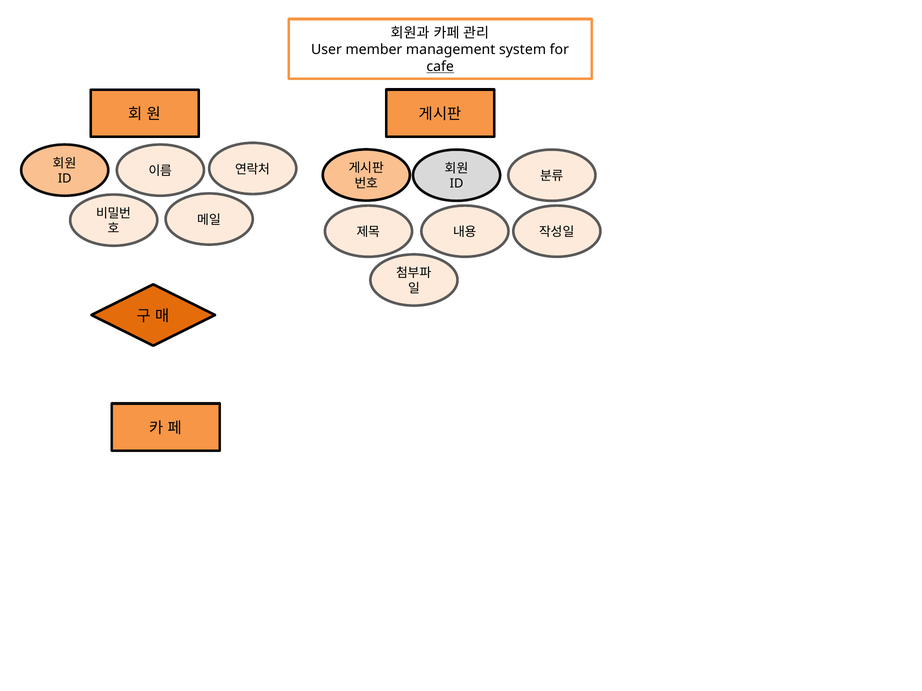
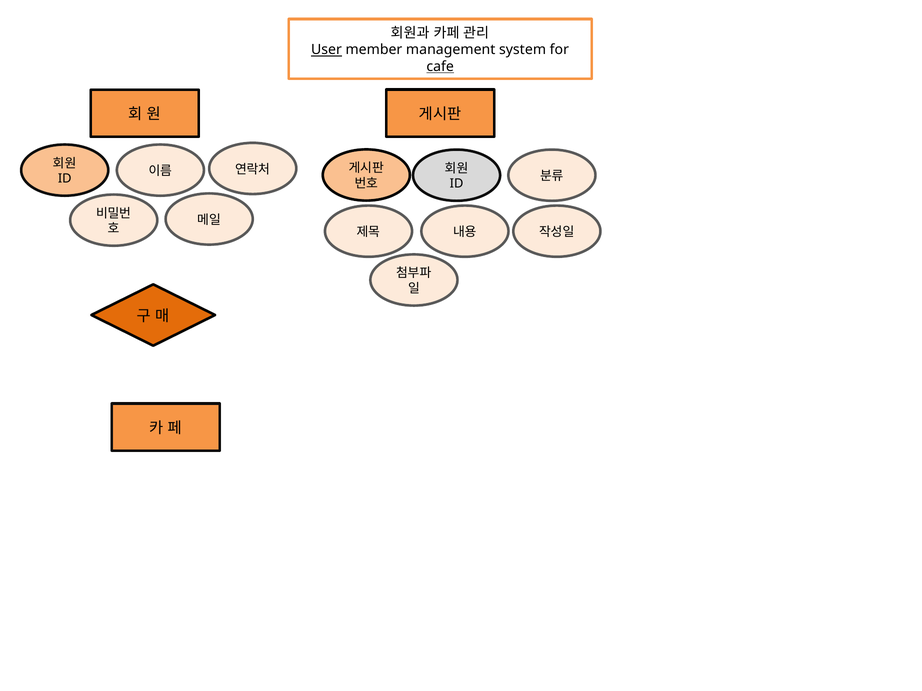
User underline: none -> present
